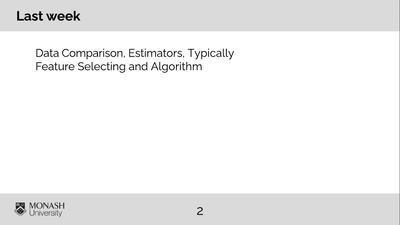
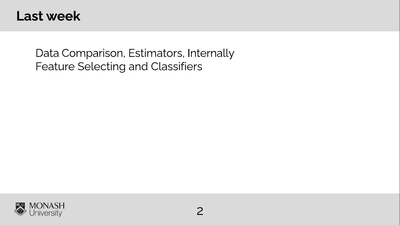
Typically: Typically -> Internally
Algorithm: Algorithm -> Classifiers
